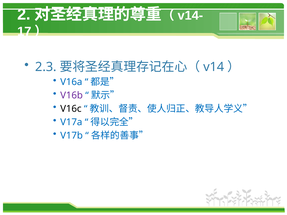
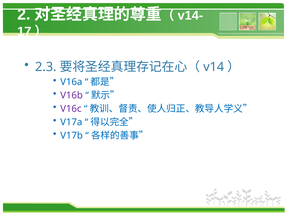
V16c colour: black -> purple
